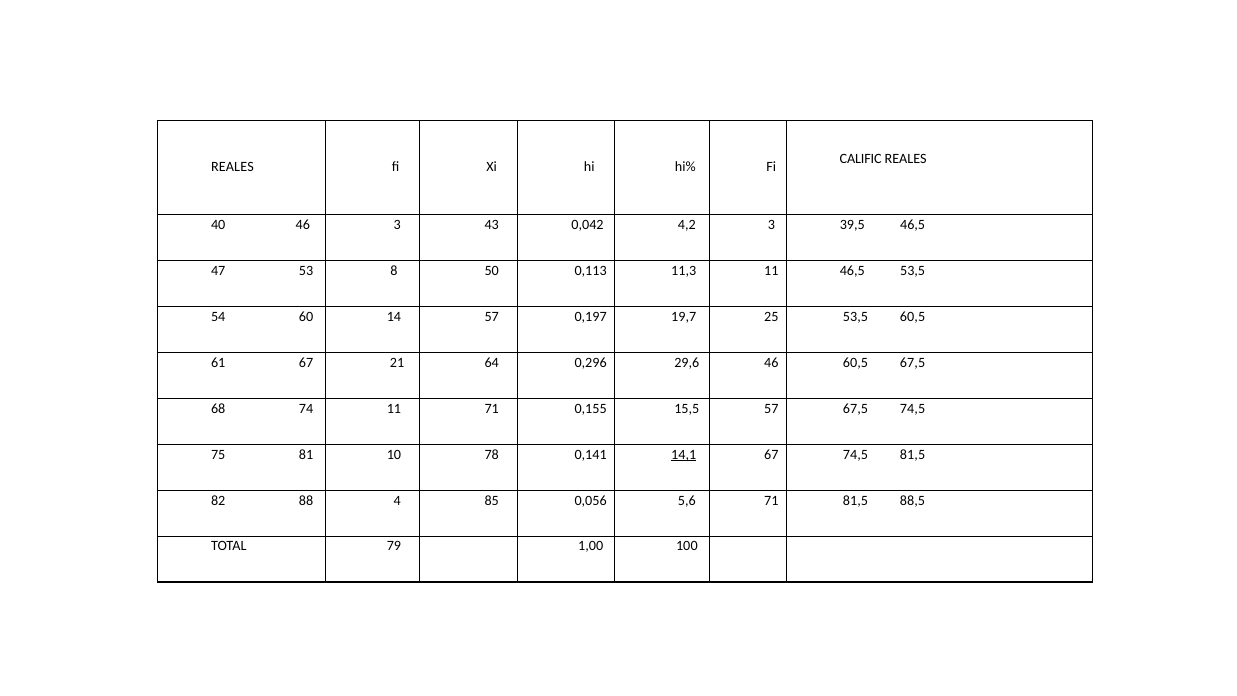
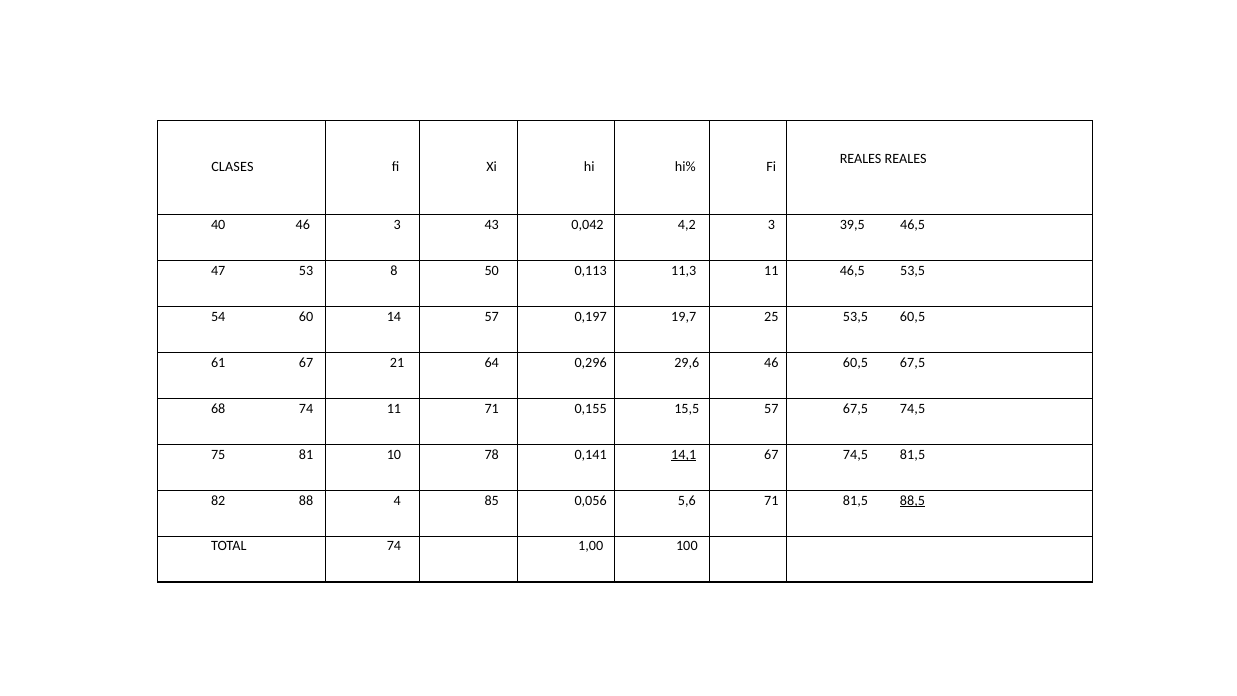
CALIFIC at (861, 159): CALIFIC -> REALES
REALES at (232, 167): REALES -> CLASES
88,5 underline: none -> present
TOTAL 79: 79 -> 74
